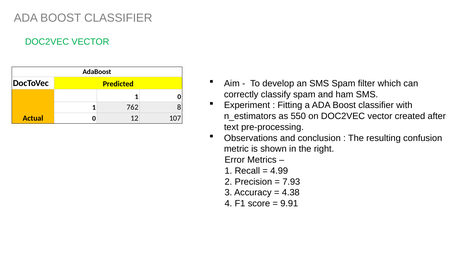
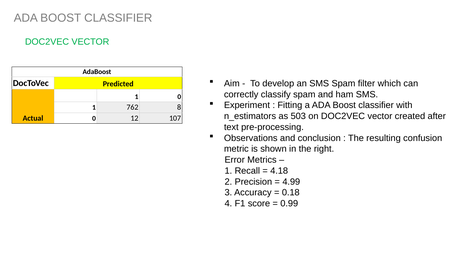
550: 550 -> 503
4.99: 4.99 -> 4.18
7.93: 7.93 -> 4.99
4.38: 4.38 -> 0.18
9.91: 9.91 -> 0.99
